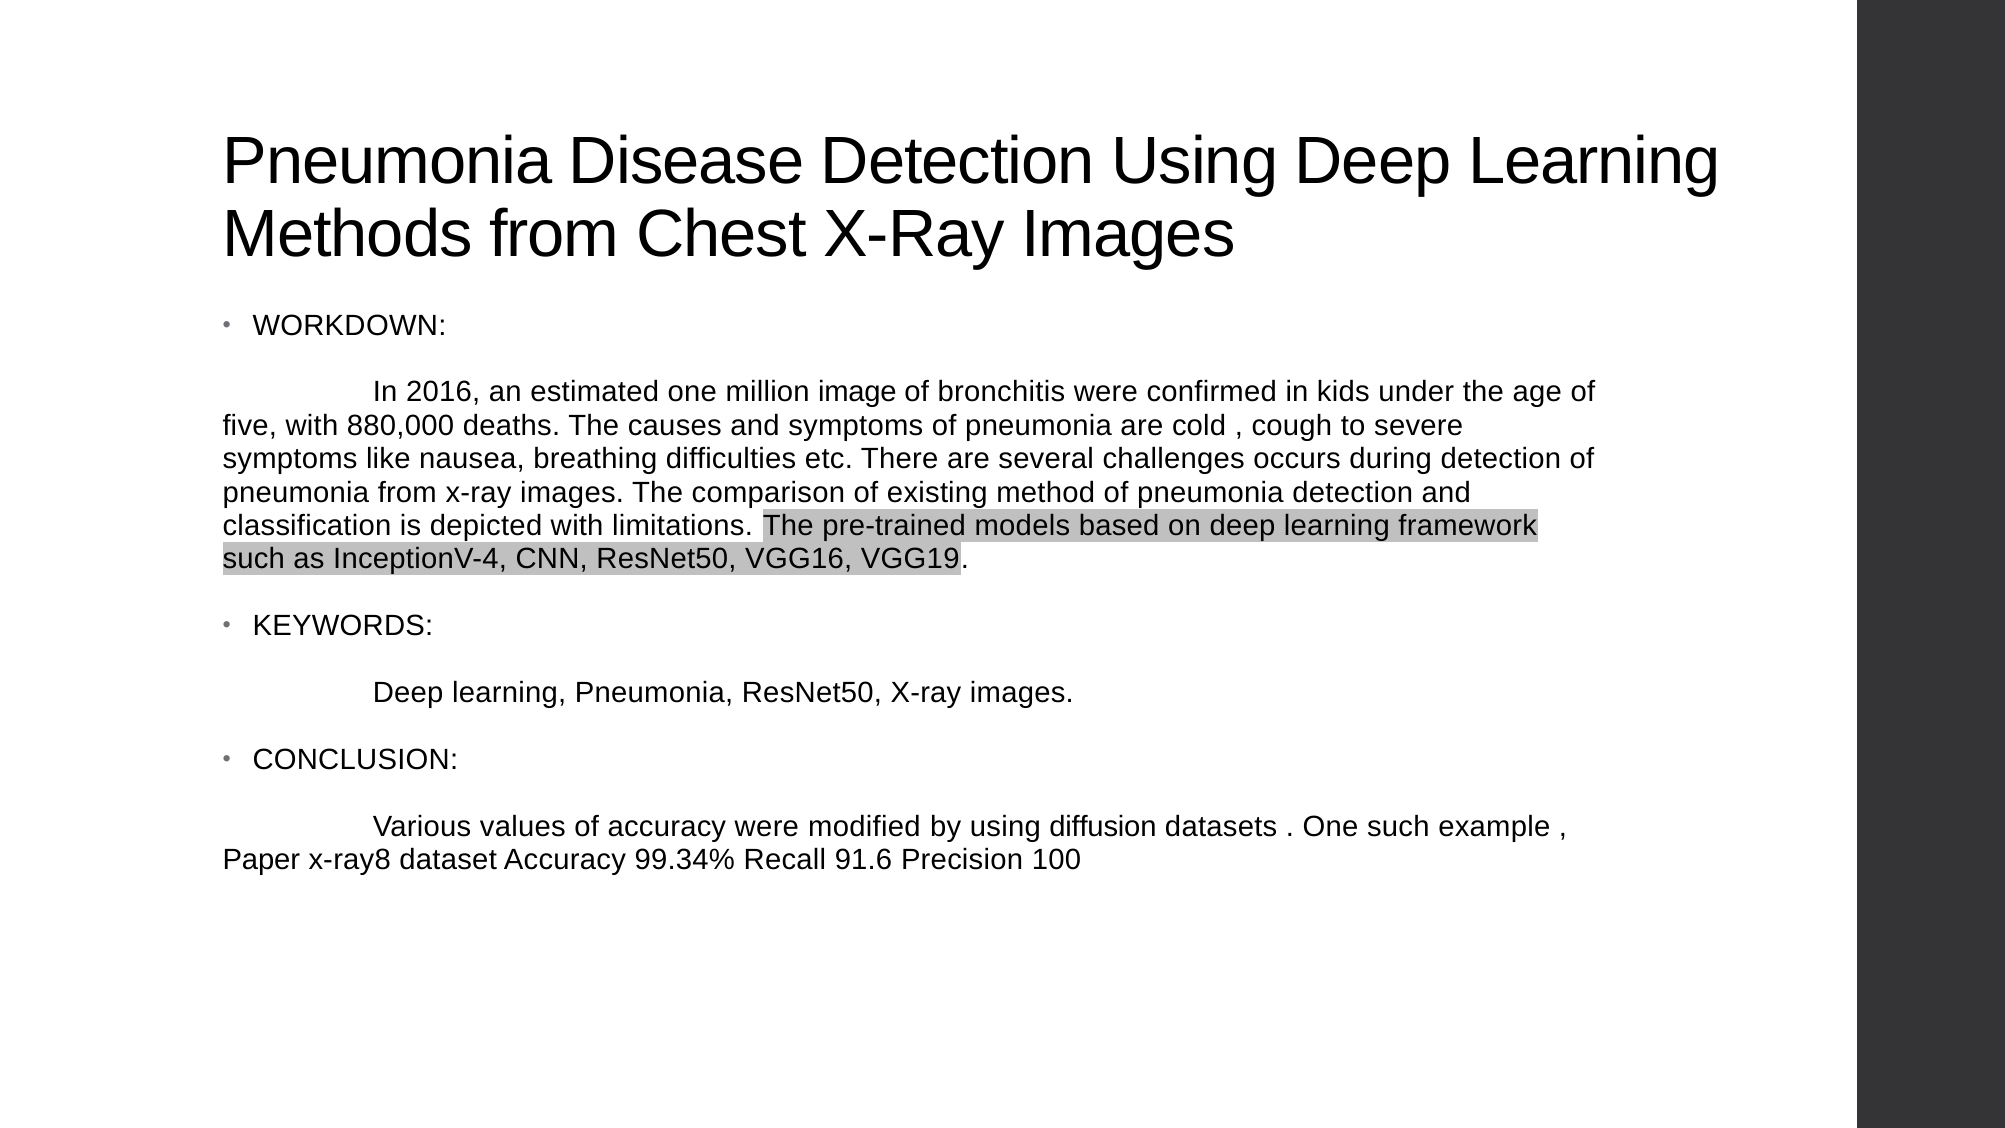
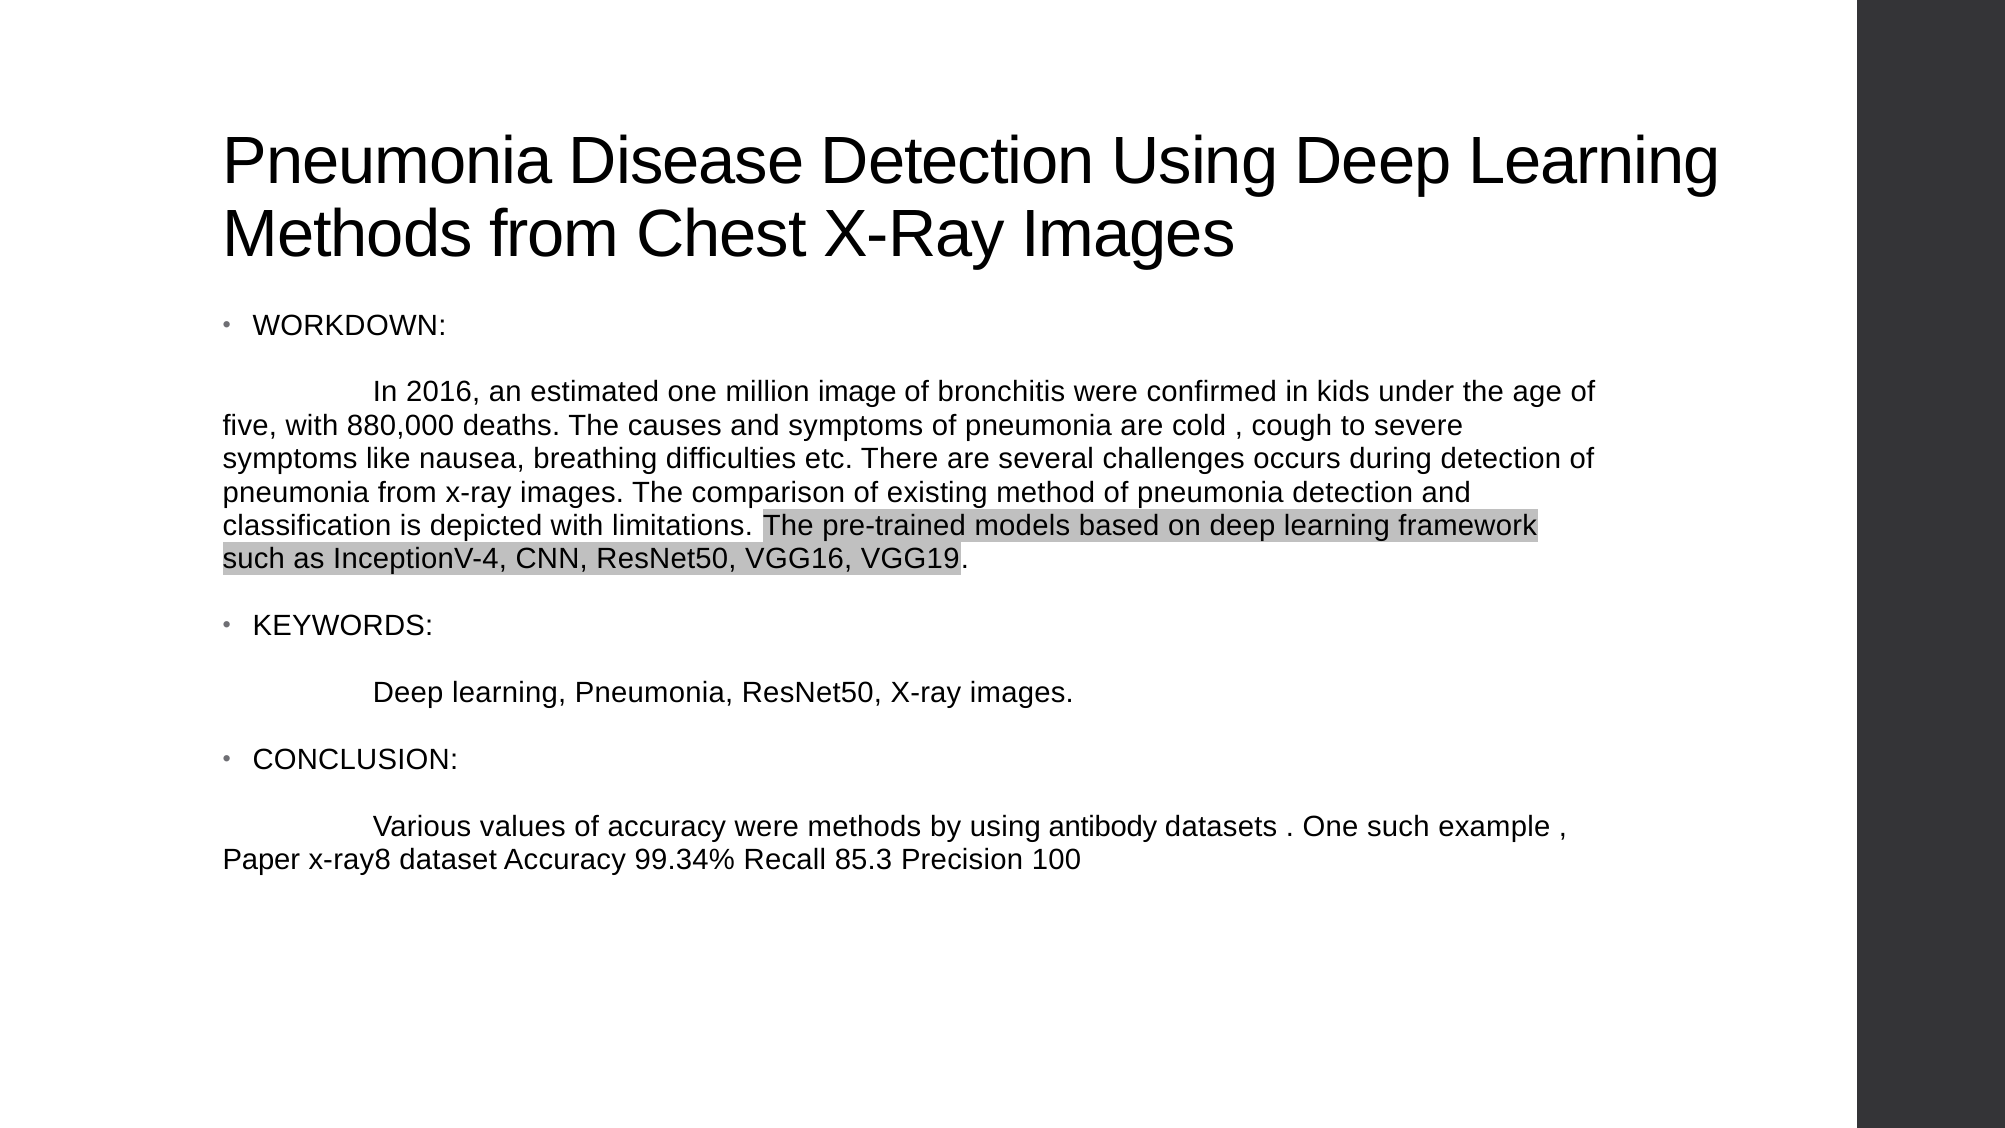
were modified: modified -> methods
diffusion: diffusion -> antibody
91.6: 91.6 -> 85.3
